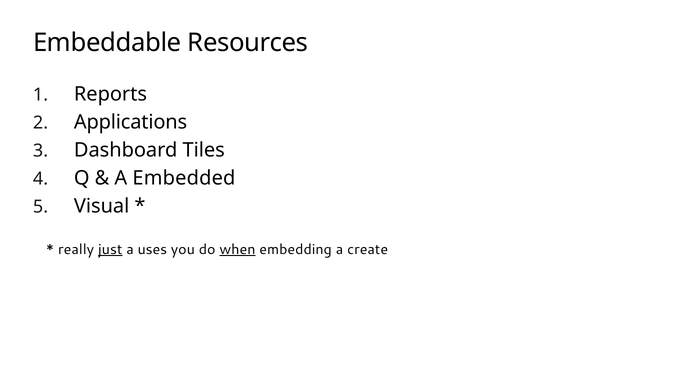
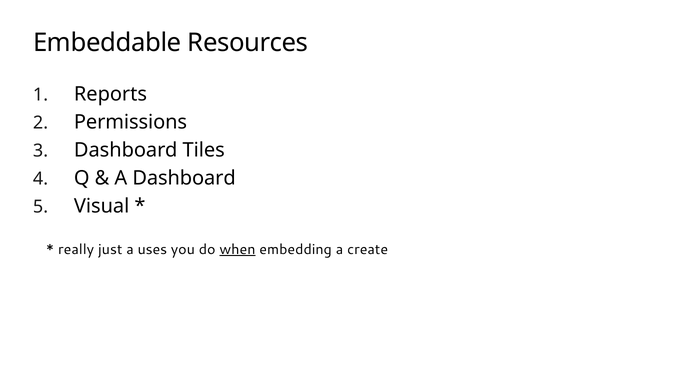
Applications: Applications -> Permissions
A Embedded: Embedded -> Dashboard
just underline: present -> none
